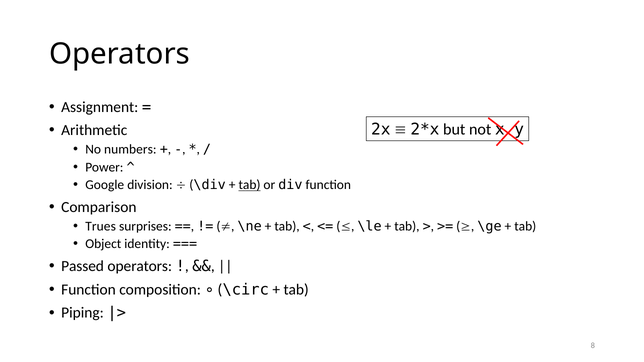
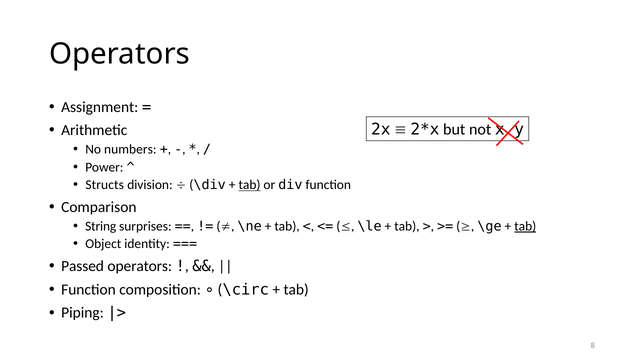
Google: Google -> Structs
Trues: Trues -> String
tab at (525, 226) underline: none -> present
